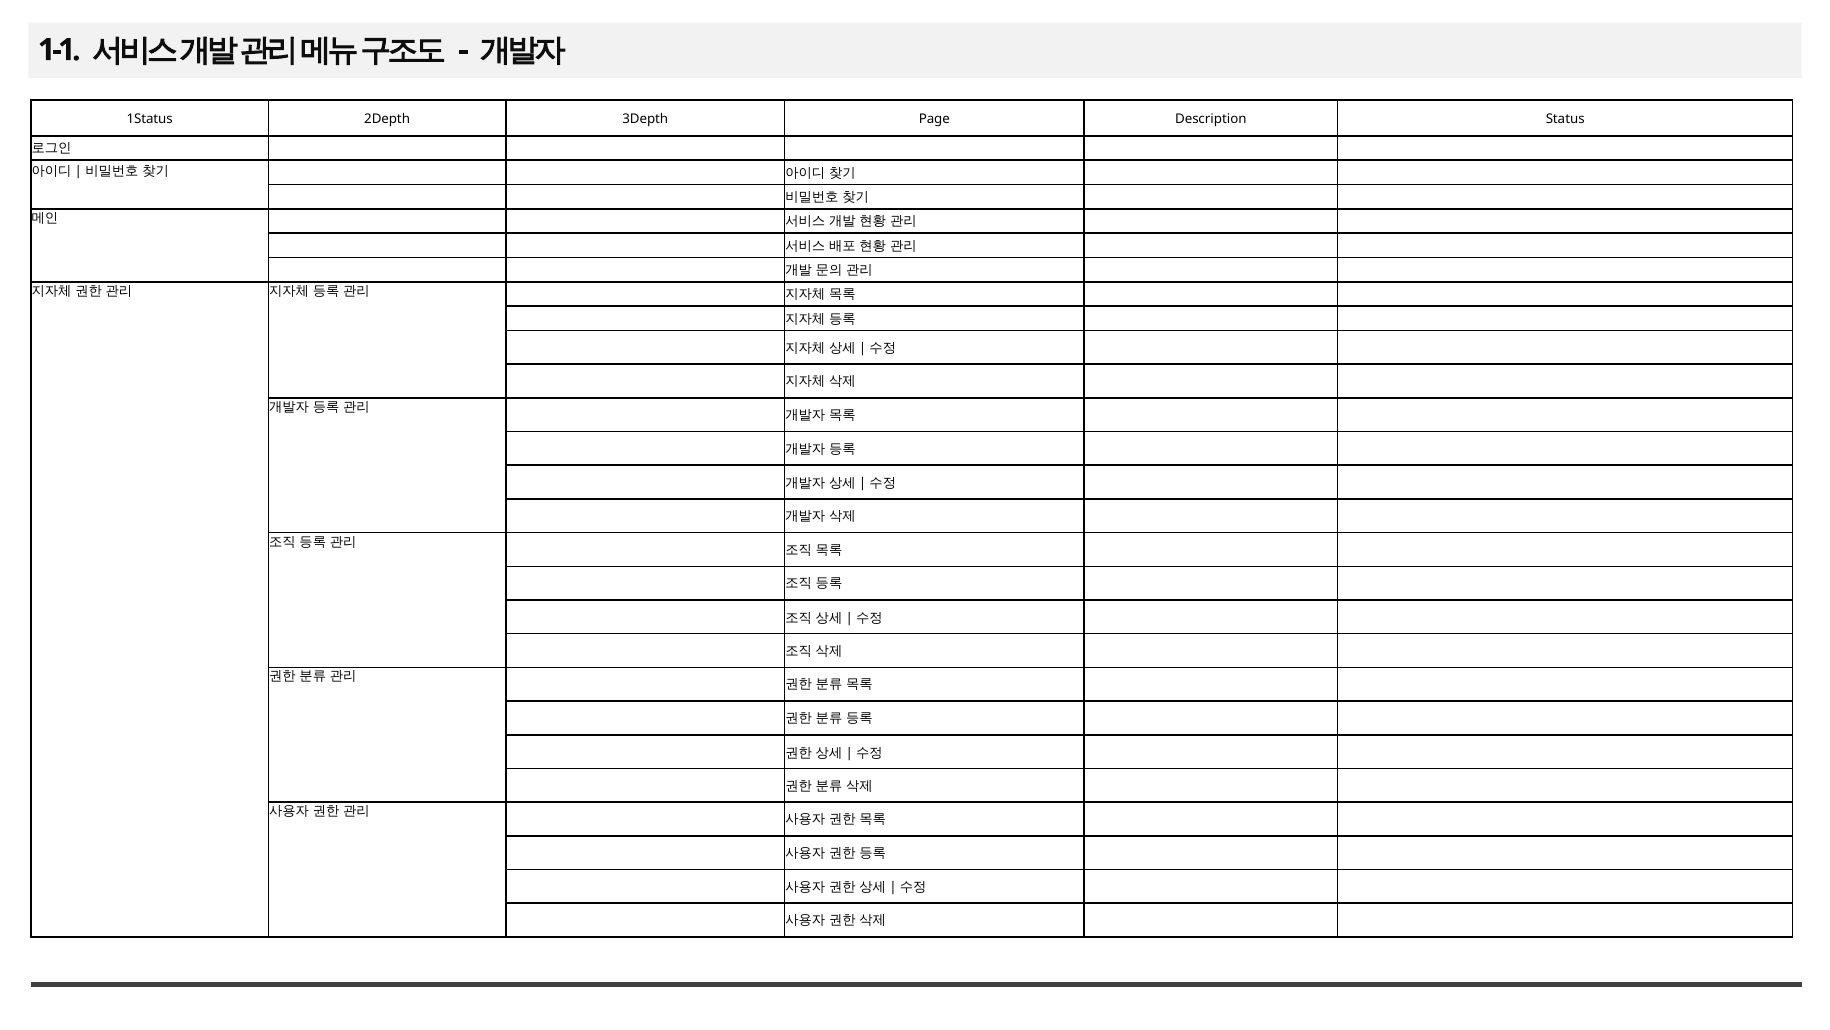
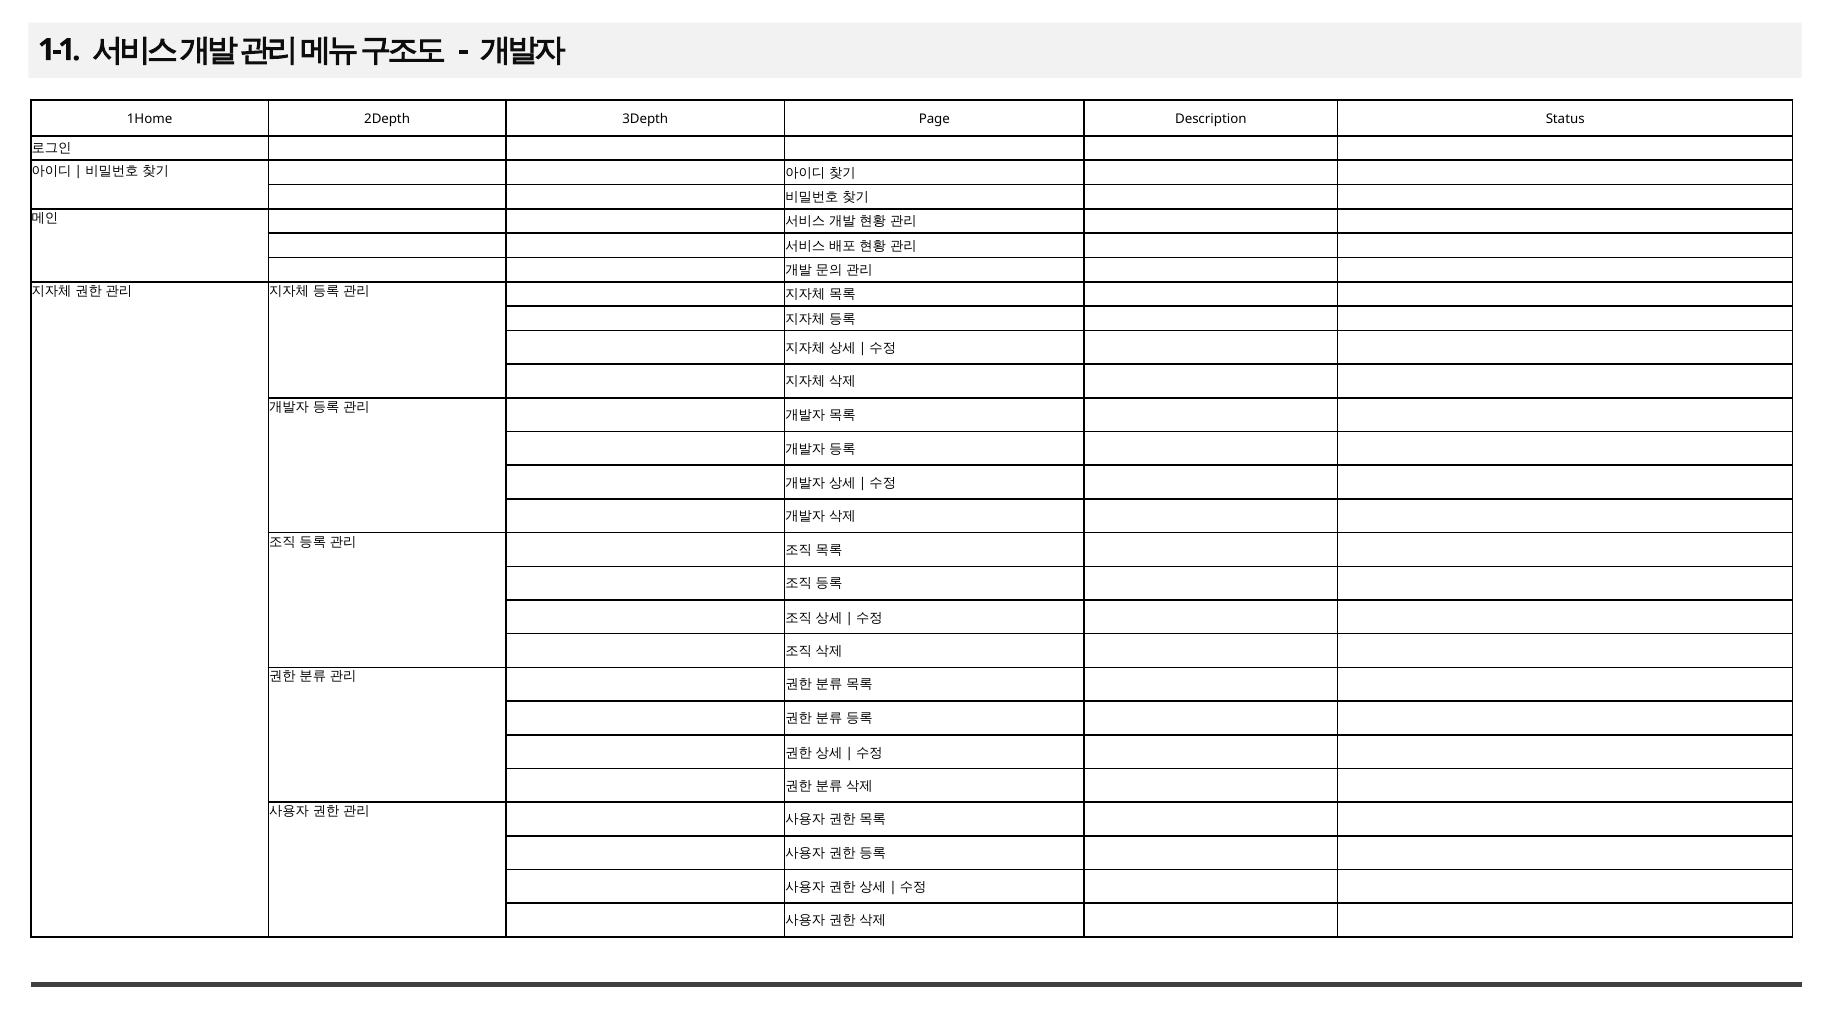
1Status: 1Status -> 1Home
